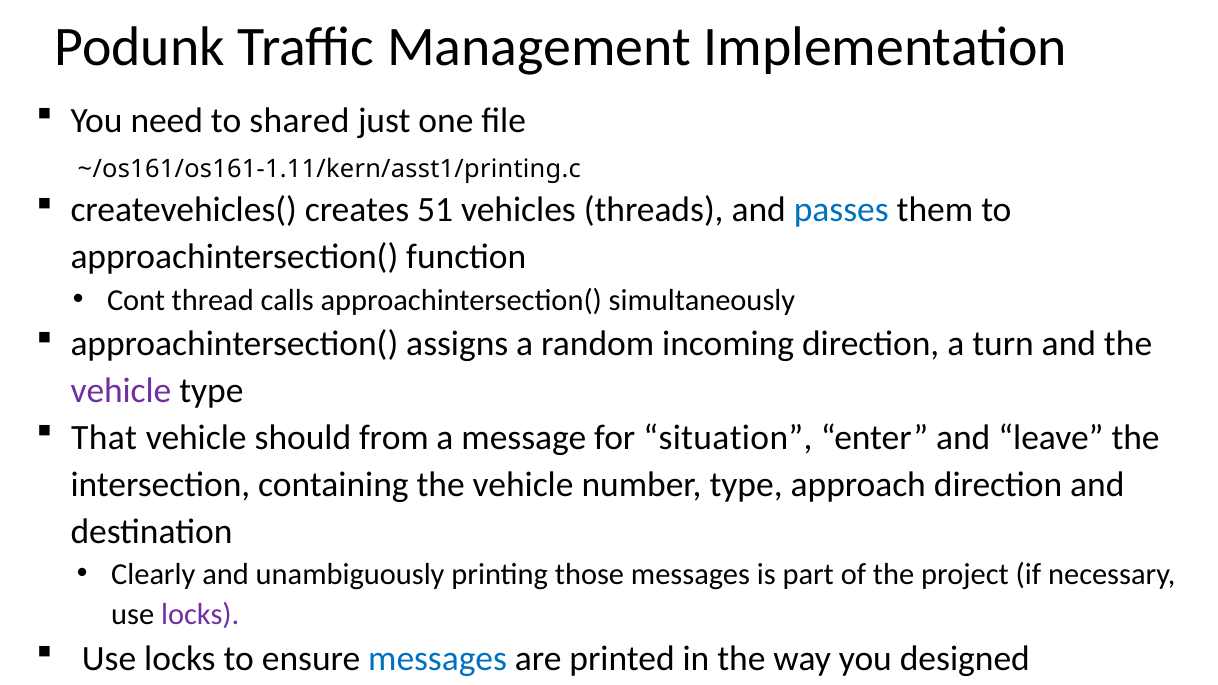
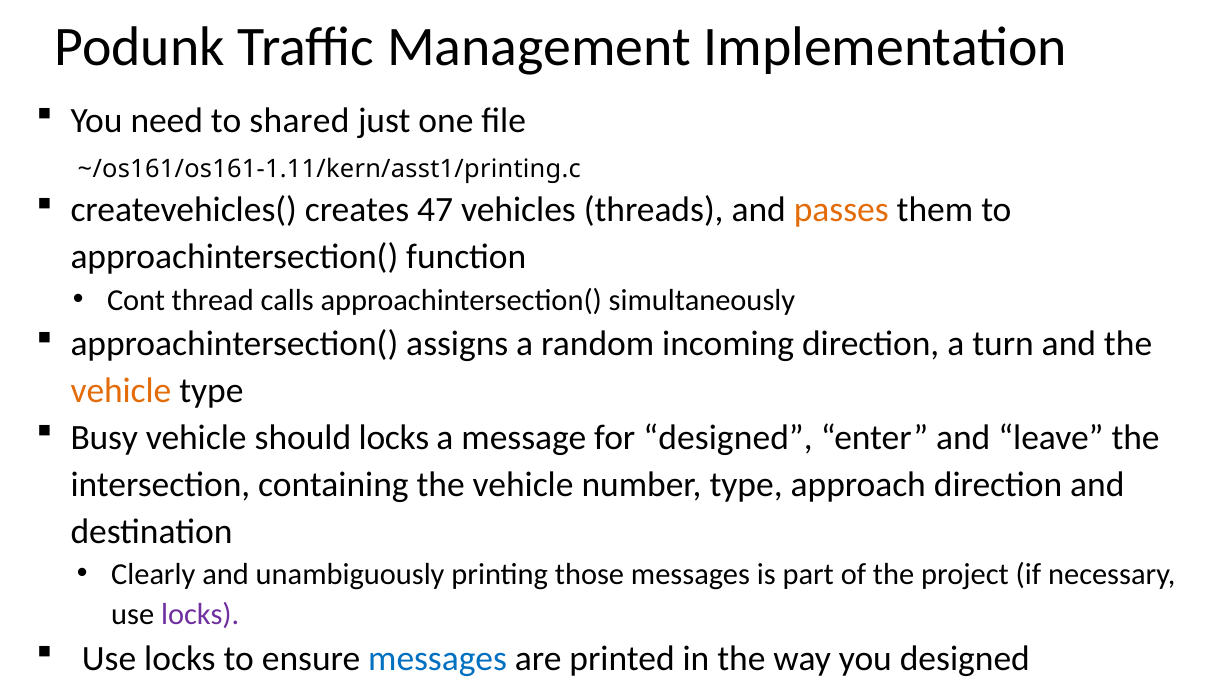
51: 51 -> 47
passes colour: blue -> orange
vehicle at (121, 391) colour: purple -> orange
That: That -> Busy
should from: from -> locks
for situation: situation -> designed
